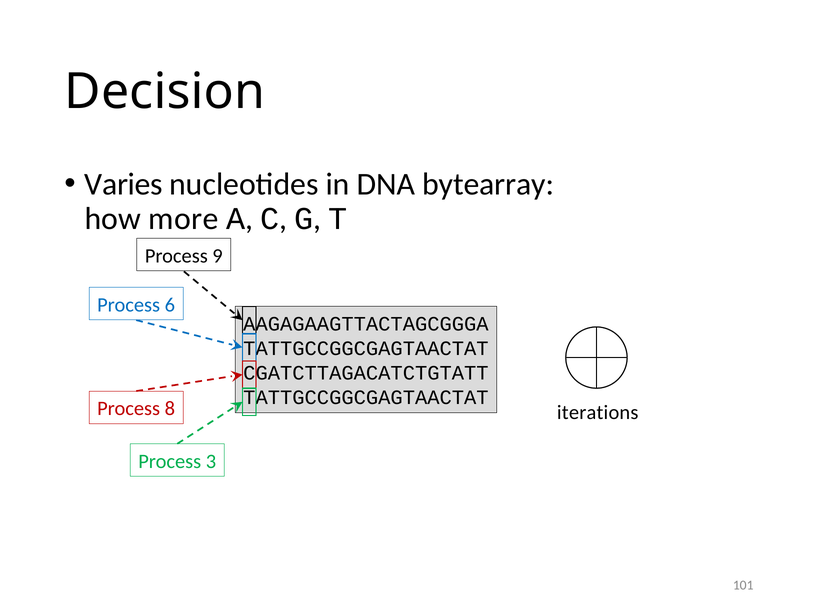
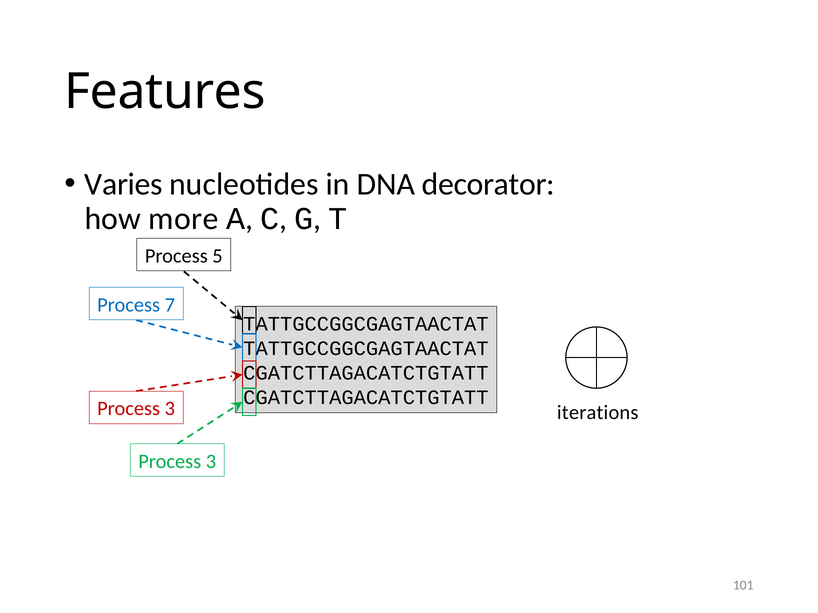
Decision: Decision -> Features
bytearray: bytearray -> decorator
9: 9 -> 5
6: 6 -> 7
AAGAGAAGTTACTAGCGGGA at (366, 324): AAGAGAAGTTACTAGCGGGA -> TATTGCCGGCGAGTAACTAT
TATTGCCGGCGAGTAACTAT at (366, 398): TATTGCCGGCGAGTAACTAT -> CGATCTTAGACATCTGTATT
8 at (170, 409): 8 -> 3
